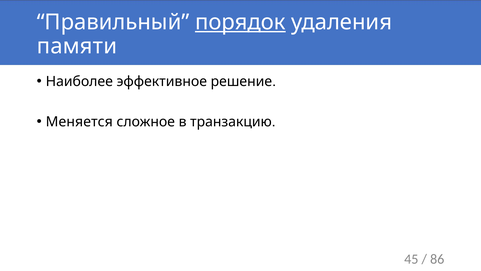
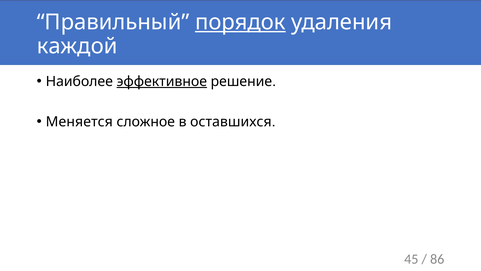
памяти: памяти -> каждой
эффективное underline: none -> present
транзакцию: транзакцию -> оставшихся
